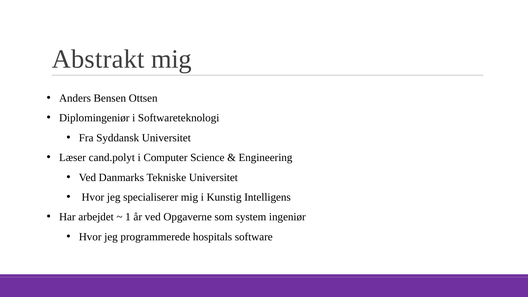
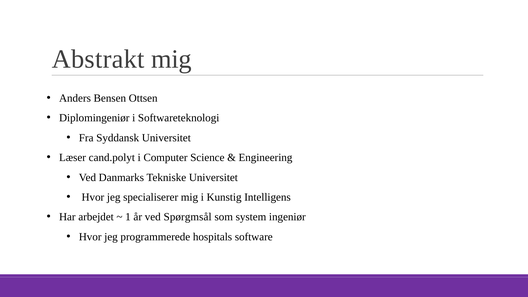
Opgaverne: Opgaverne -> Spørgmsål
